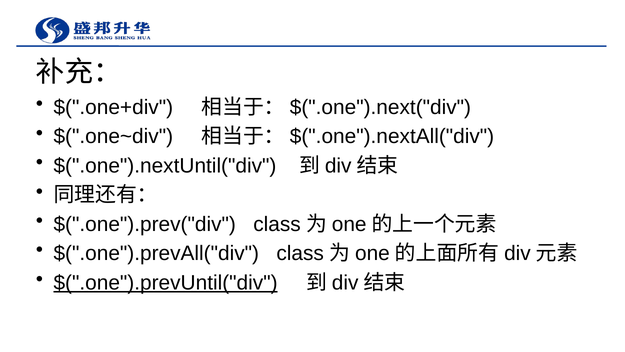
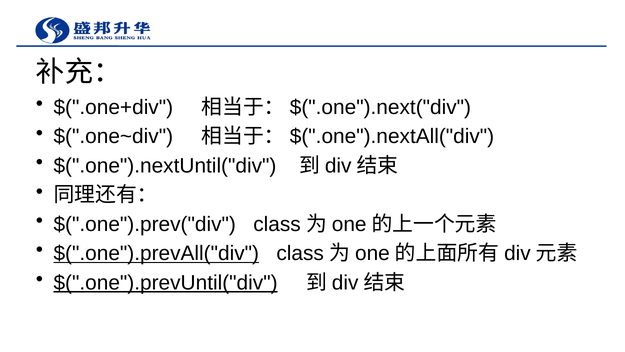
$(".one").prevAll("div underline: none -> present
